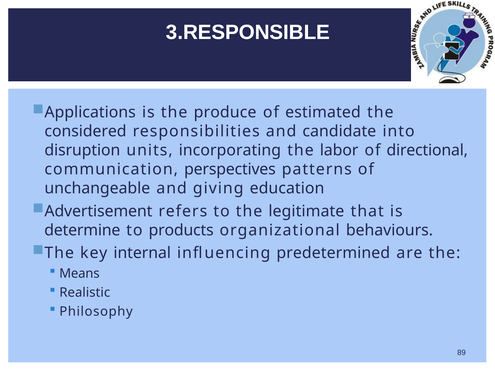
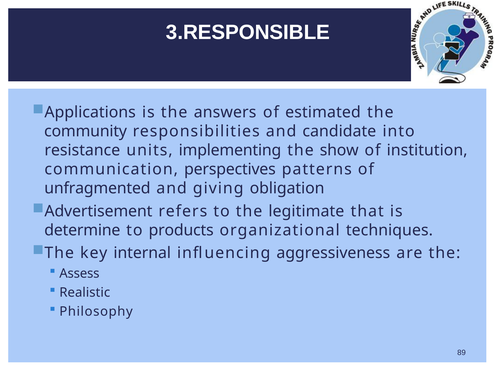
produce: produce -> answers
considered: considered -> community
disruption: disruption -> resistance
incorporating: incorporating -> implementing
labor: labor -> show
directional: directional -> institution
unchangeable: unchangeable -> unfragmented
education: education -> obligation
behaviours: behaviours -> techniques
predetermined: predetermined -> aggressiveness
Means: Means -> Assess
